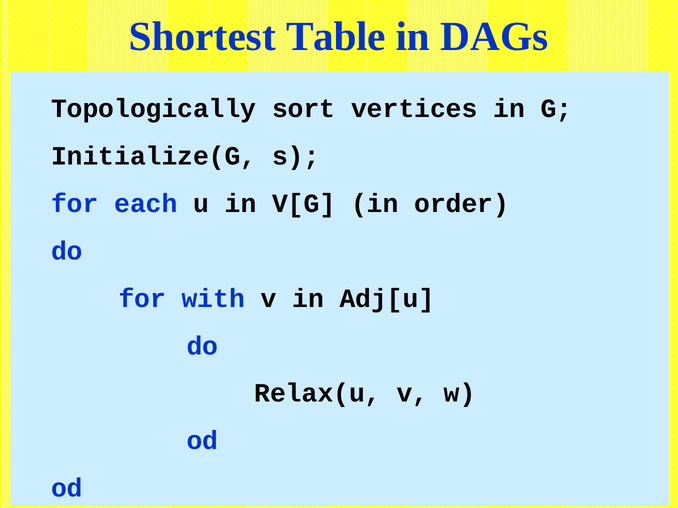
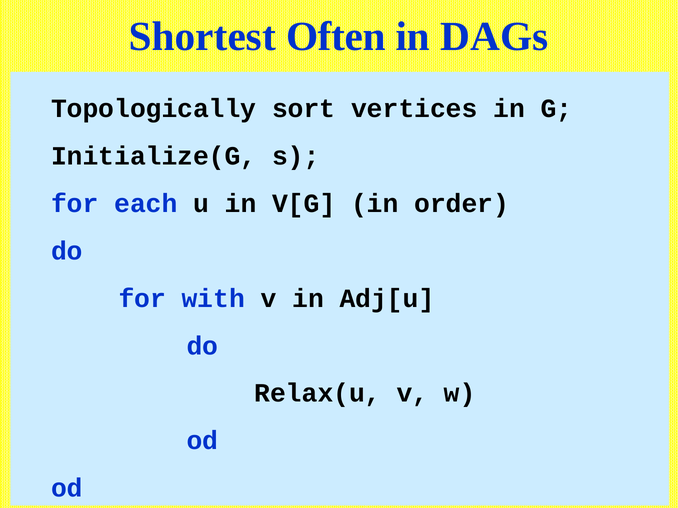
Table: Table -> Often
